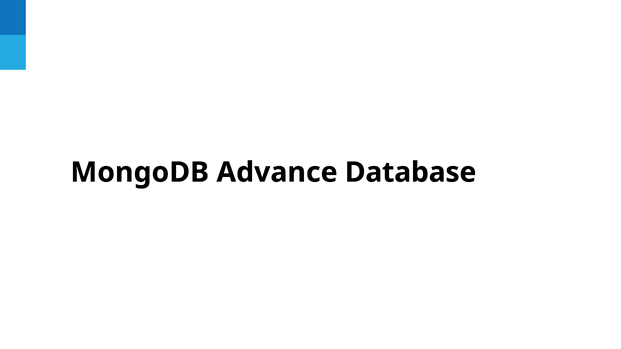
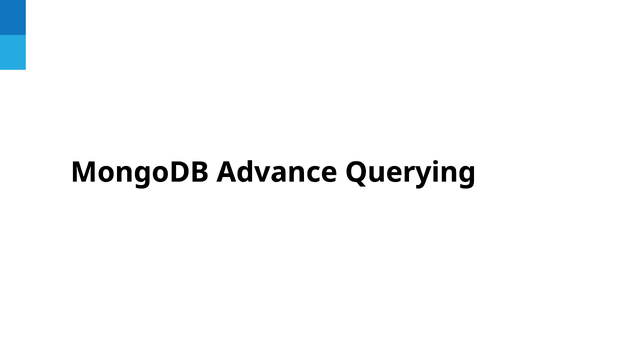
Database: Database -> Querying
